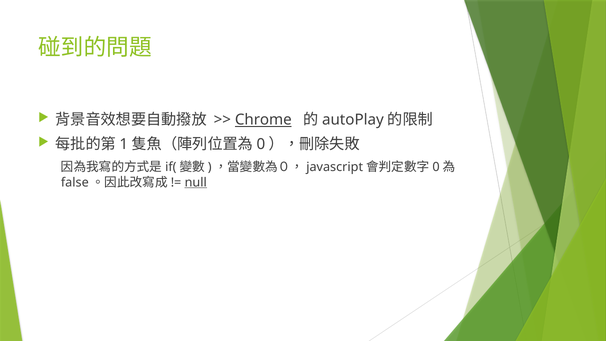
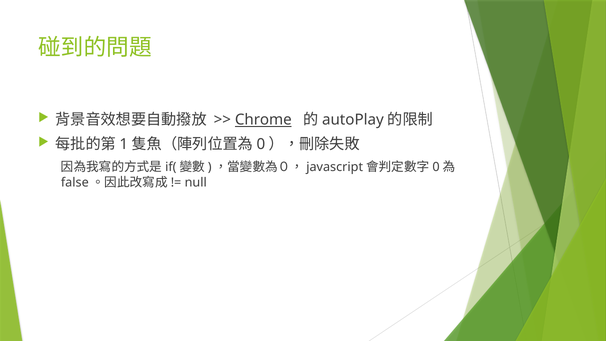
null underline: present -> none
